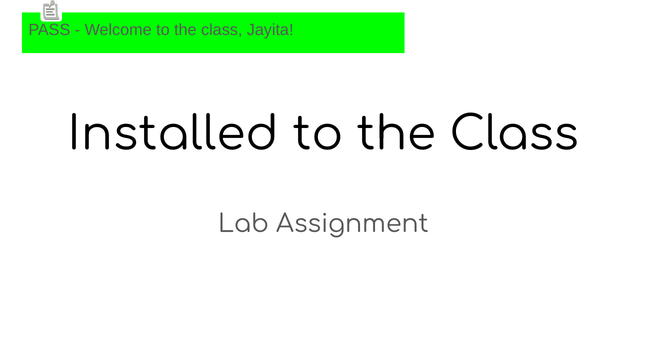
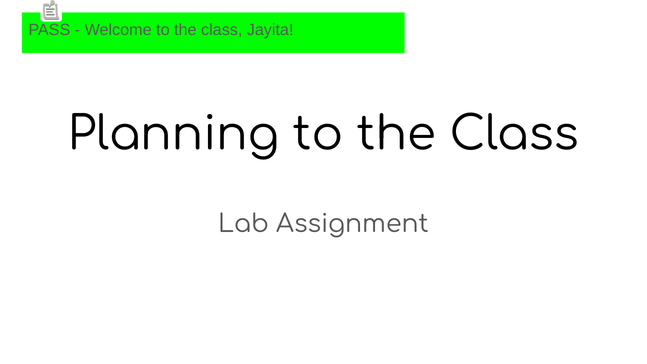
Installed: Installed -> Planning
